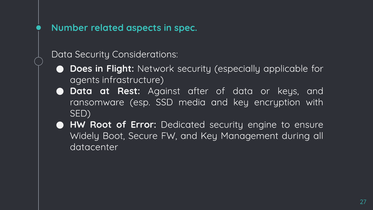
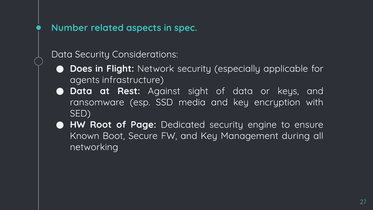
after: after -> sight
Error: Error -> Page
Widely: Widely -> Known
datacenter: datacenter -> networking
